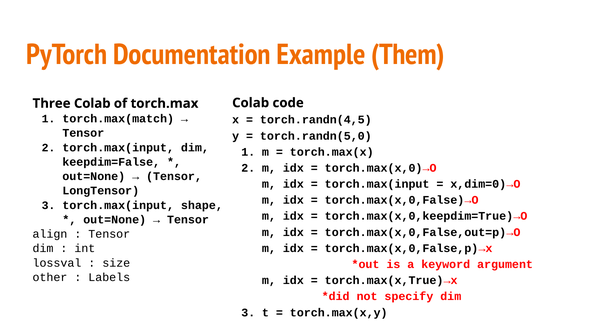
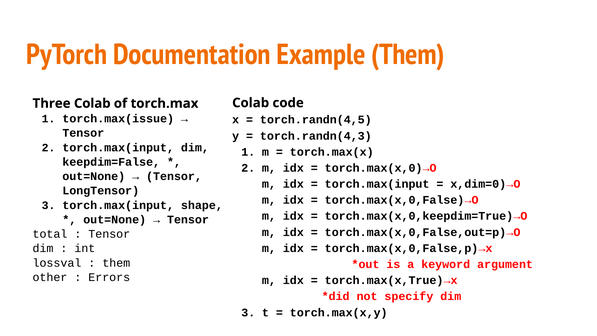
torch.max(match: torch.max(match -> torch.max(issue
torch.randn(5,0: torch.randn(5,0 -> torch.randn(4,3
align: align -> total
size at (116, 263): size -> them
Labels: Labels -> Errors
